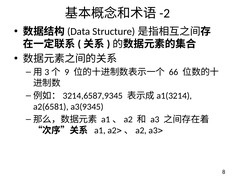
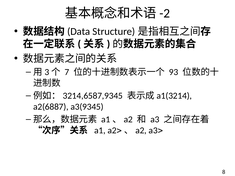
9: 9 -> 7
66: 66 -> 93
a2(6581: a2(6581 -> a2(6887
